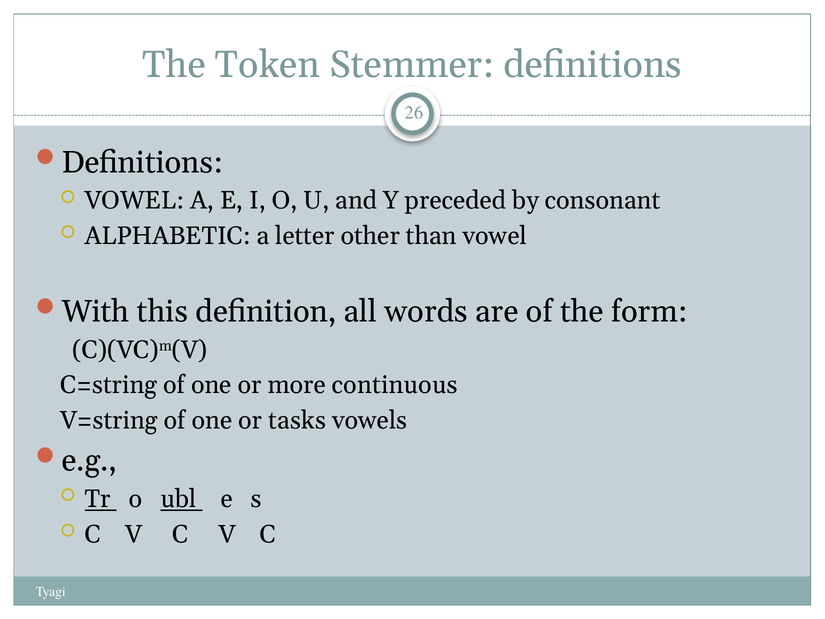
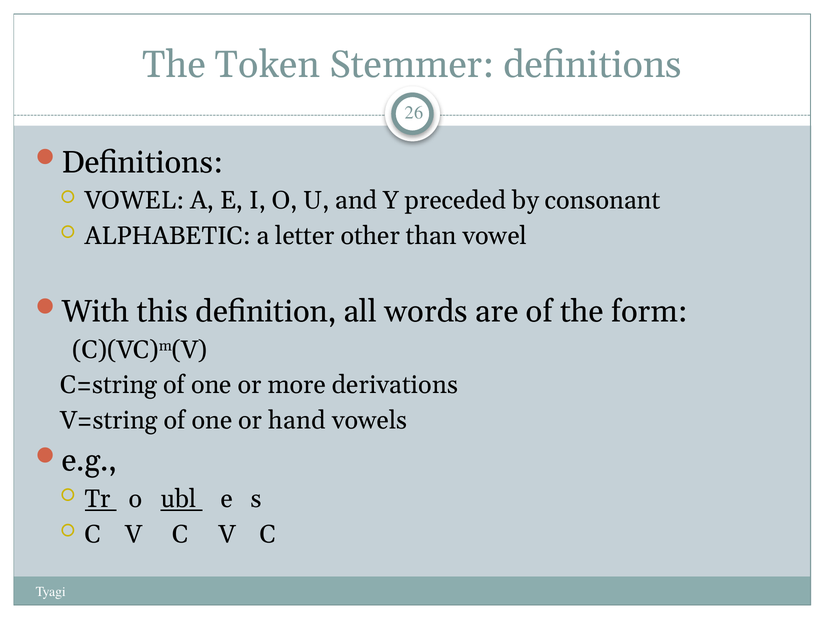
continuous: continuous -> derivations
tasks: tasks -> hand
